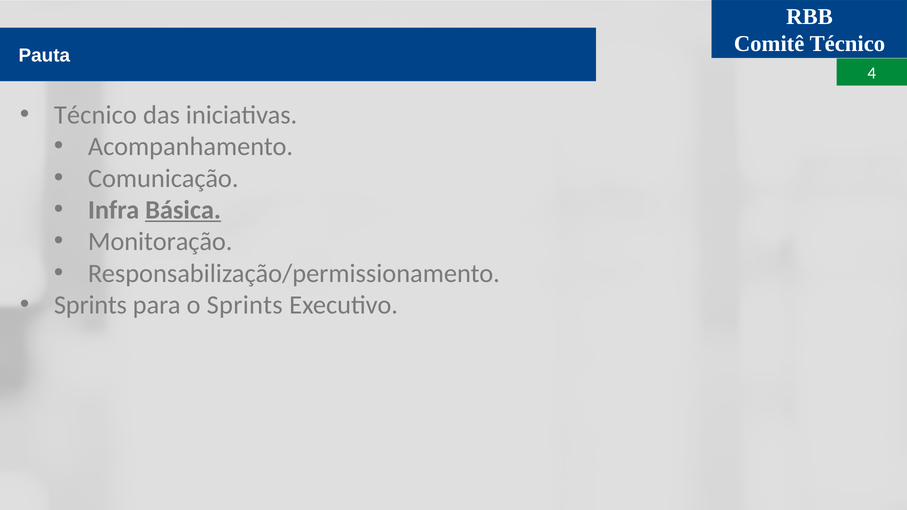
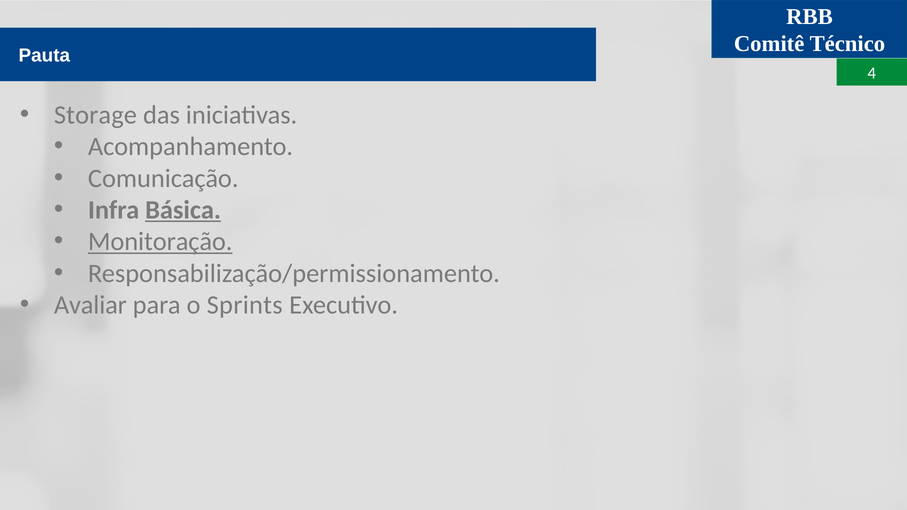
Técnico at (95, 115): Técnico -> Storage
Monitoração underline: none -> present
Sprints at (90, 305): Sprints -> Avaliar
